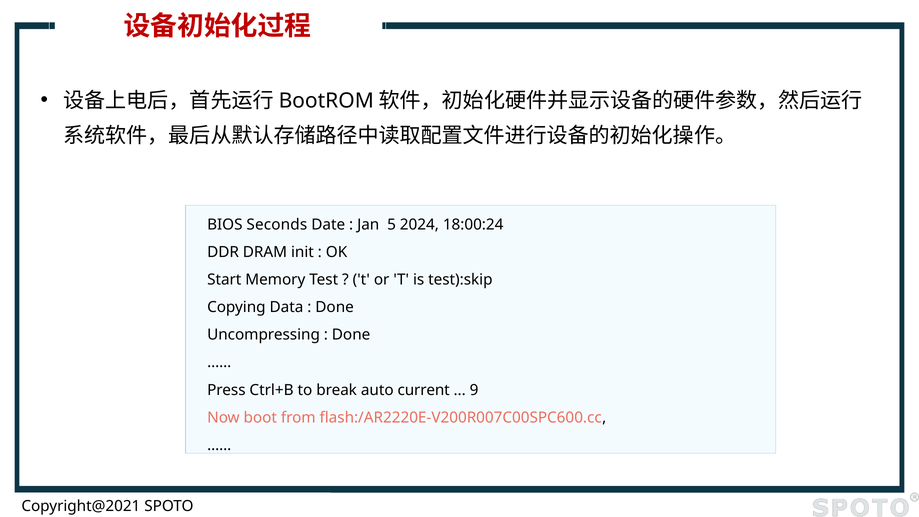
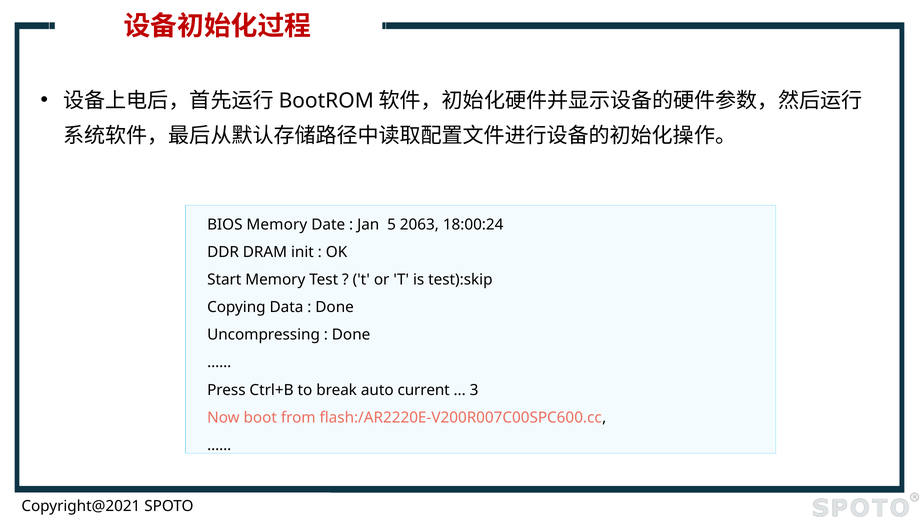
BIOS Seconds: Seconds -> Memory
2024: 2024 -> 2063
9: 9 -> 3
